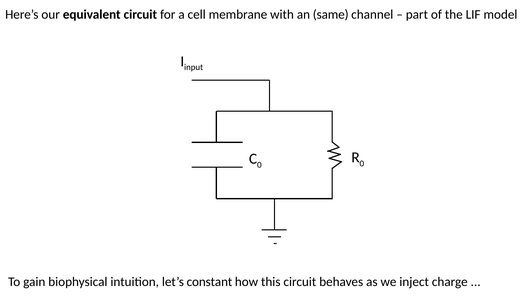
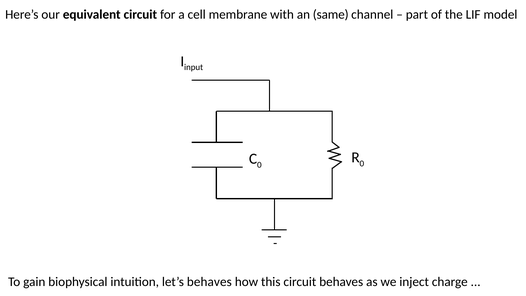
let’s constant: constant -> behaves
